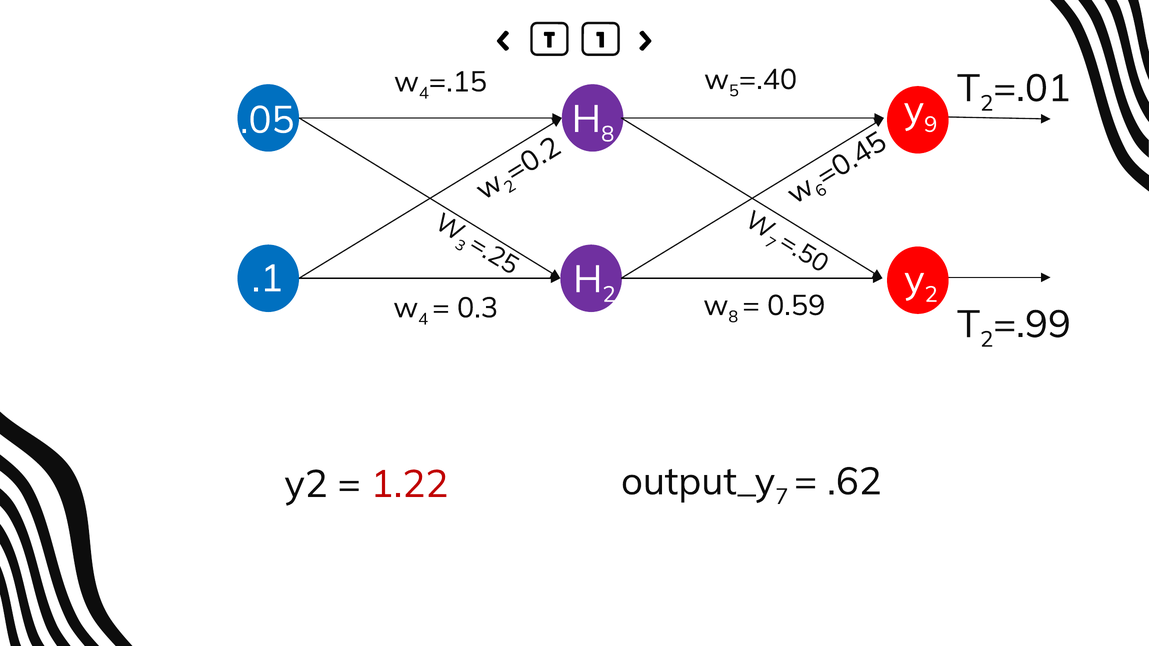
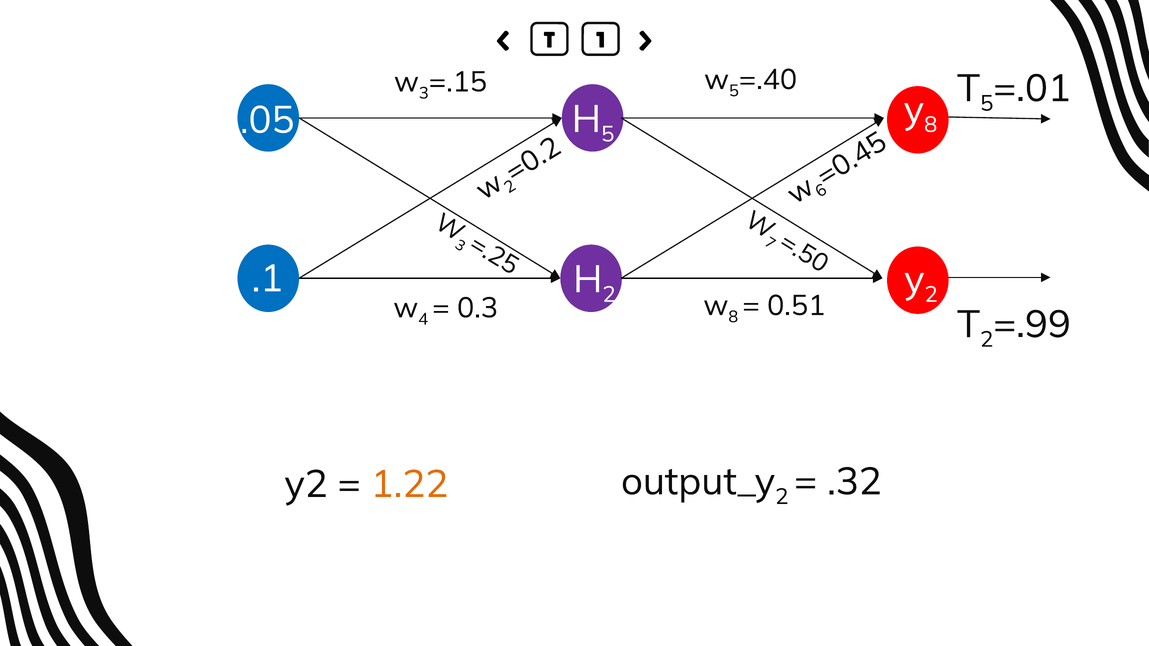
4 at (424, 93): 4 -> 3
2 at (987, 103): 2 -> 5
9 at (931, 125): 9 -> 8
8 at (608, 134): 8 -> 5
0.59: 0.59 -> 0.51
1.22 colour: red -> orange
7 at (782, 497): 7 -> 2
.62: .62 -> .32
